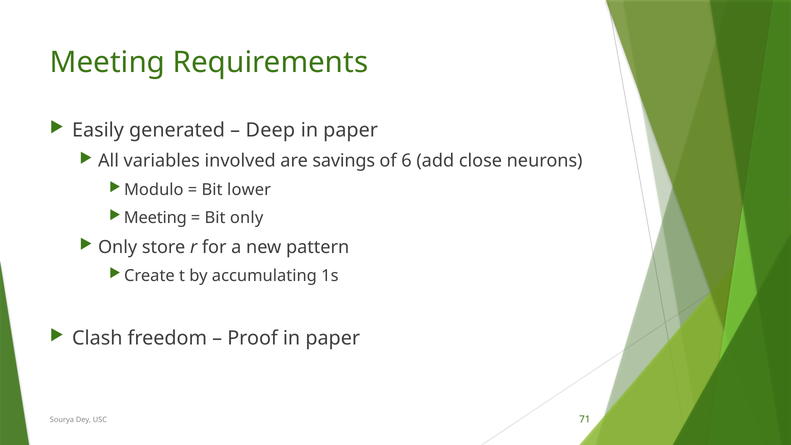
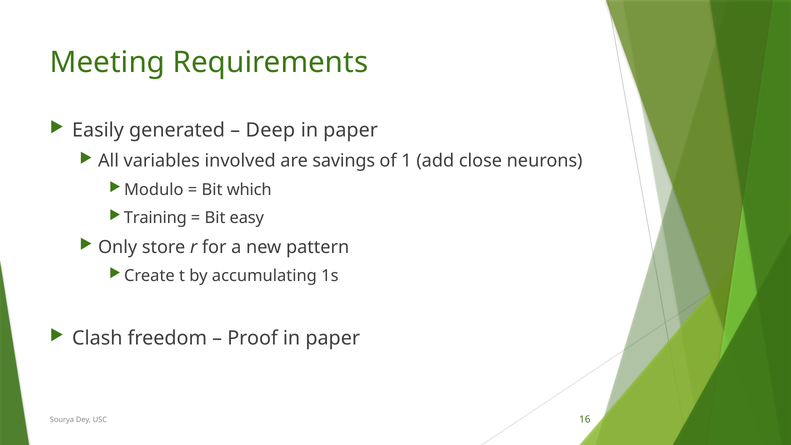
6: 6 -> 1
lower: lower -> which
Meeting at (155, 218): Meeting -> Training
Bit only: only -> easy
71: 71 -> 16
